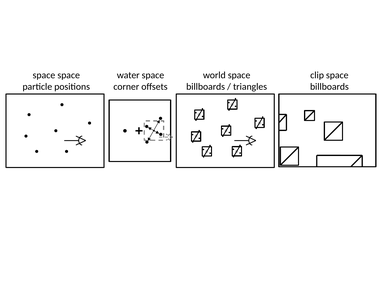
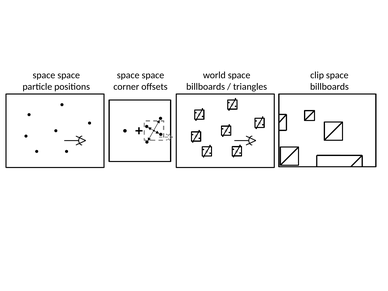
water at (128, 75): water -> space
